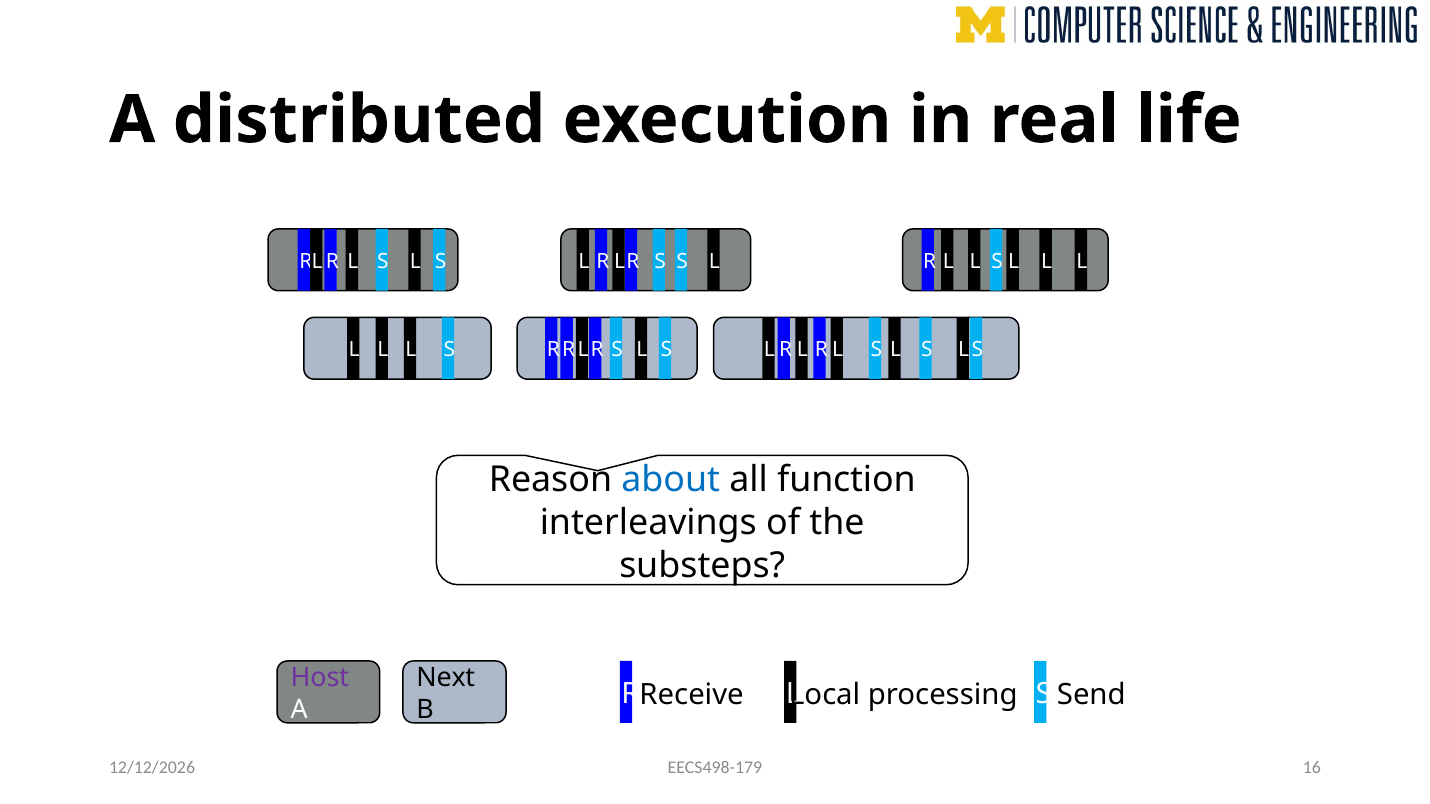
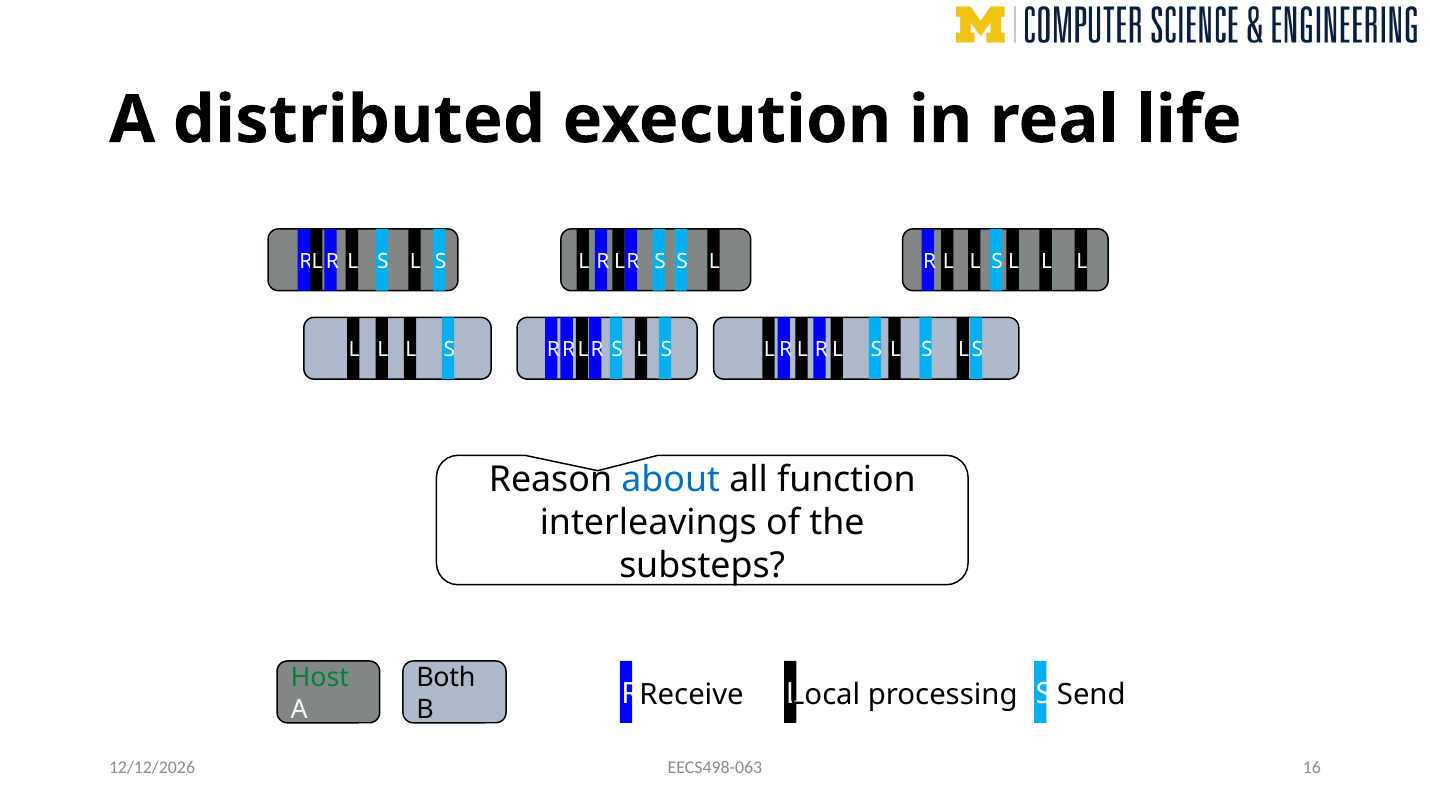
Host colour: purple -> green
Next: Next -> Both
EECS498-179: EECS498-179 -> EECS498-063
